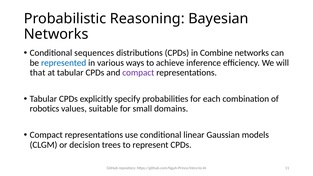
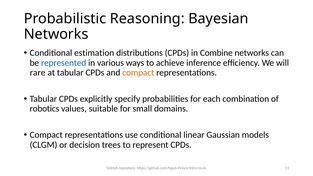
sequences: sequences -> estimation
that: that -> rare
compact at (138, 73) colour: purple -> orange
